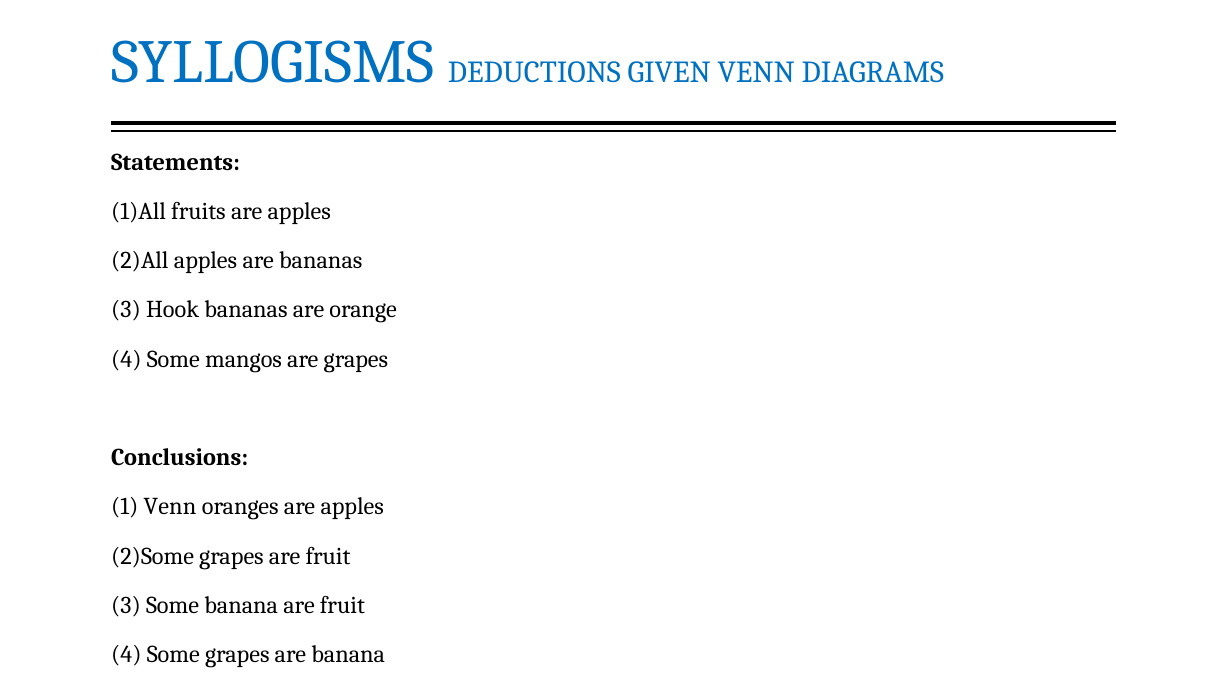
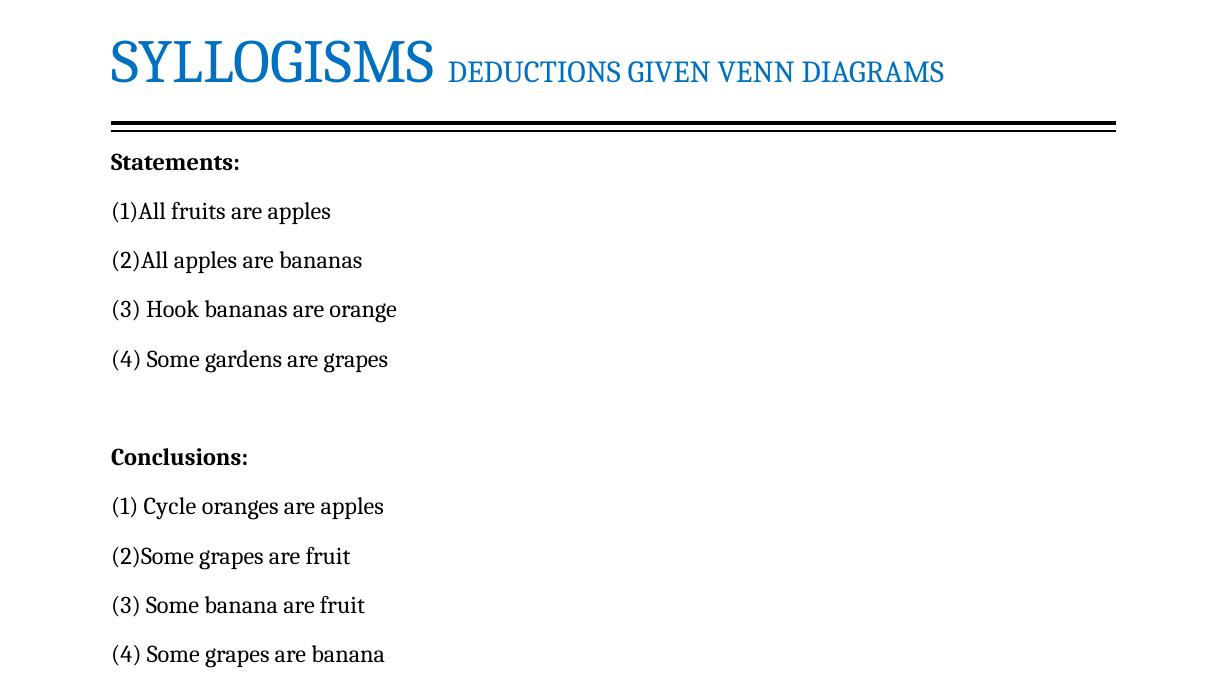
mangos: mangos -> gardens
1 Venn: Venn -> Cycle
